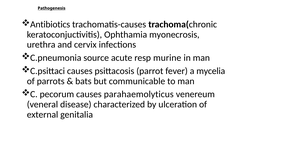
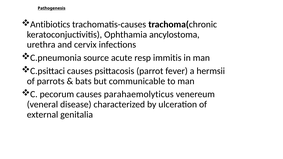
myonecrosis: myonecrosis -> ancylostoma
murine: murine -> immitis
mycelia: mycelia -> hermsii
